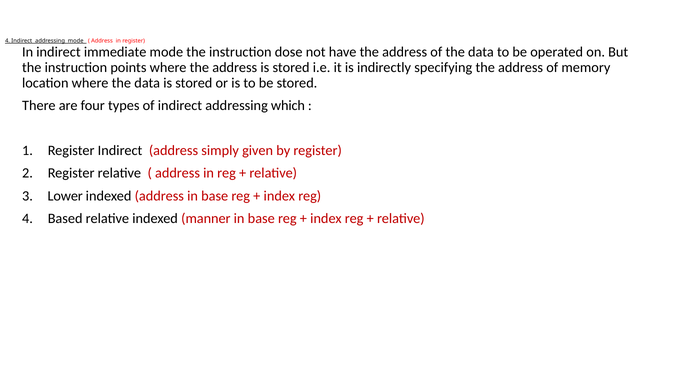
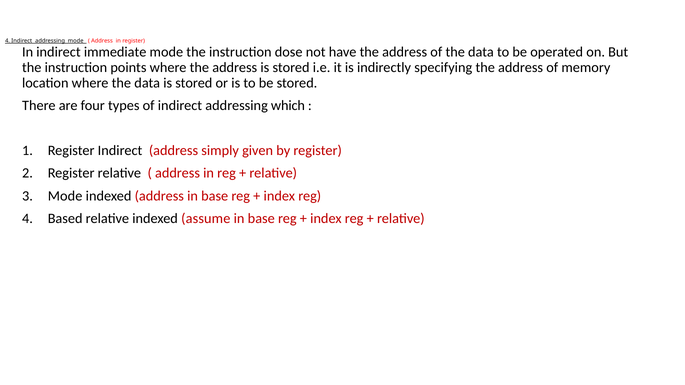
Lower at (65, 196): Lower -> Mode
manner: manner -> assume
